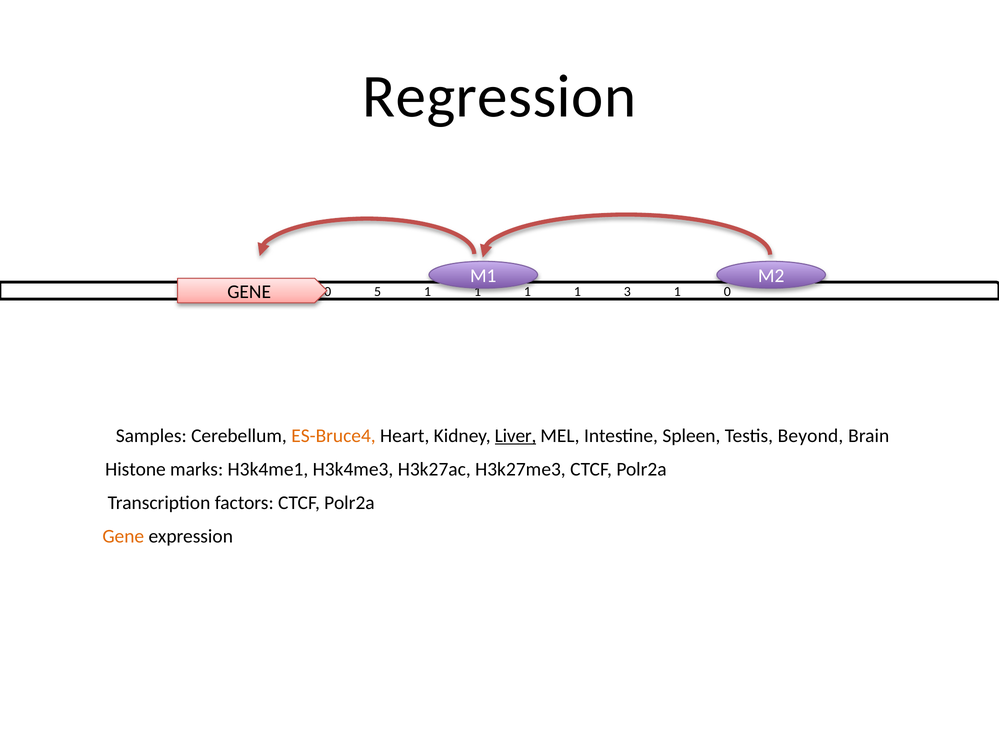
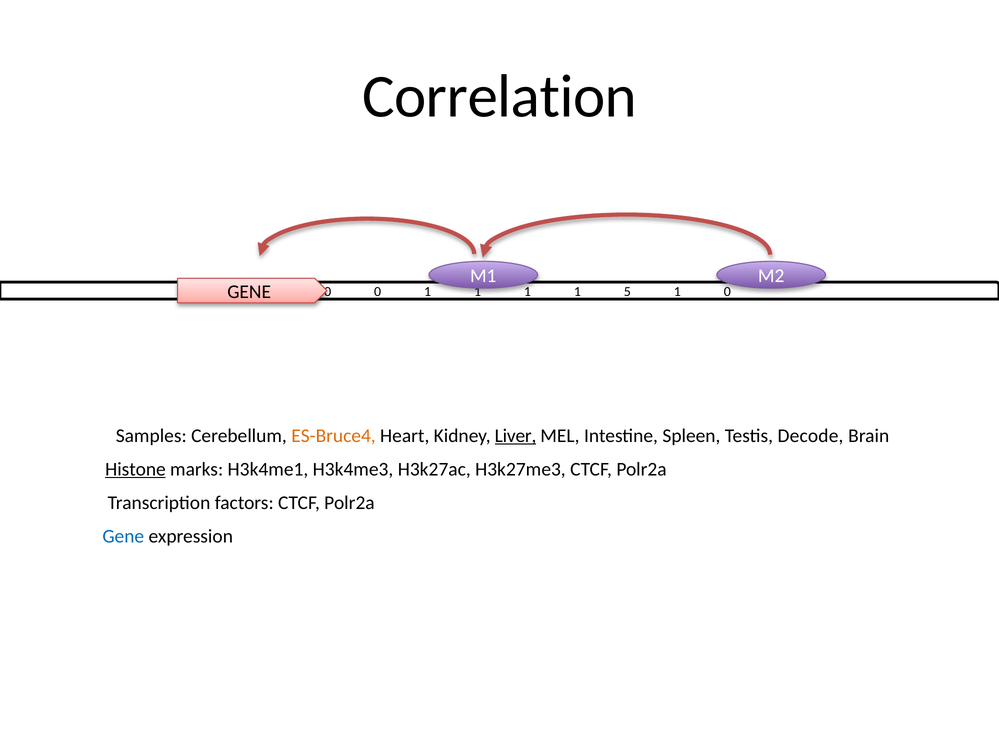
Regression: Regression -> Correlation
5 at (378, 292): 5 -> 0
3: 3 -> 5
Beyond: Beyond -> Decode
Histone underline: none -> present
Gene at (123, 537) colour: orange -> blue
